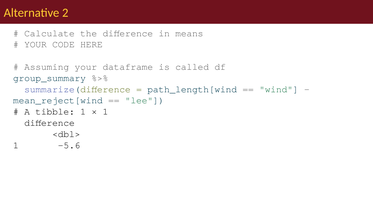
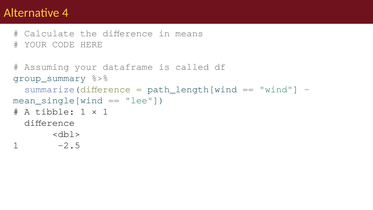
2: 2 -> 4
mean_reject[wind: mean_reject[wind -> mean_single[wind
-5.6: -5.6 -> -2.5
